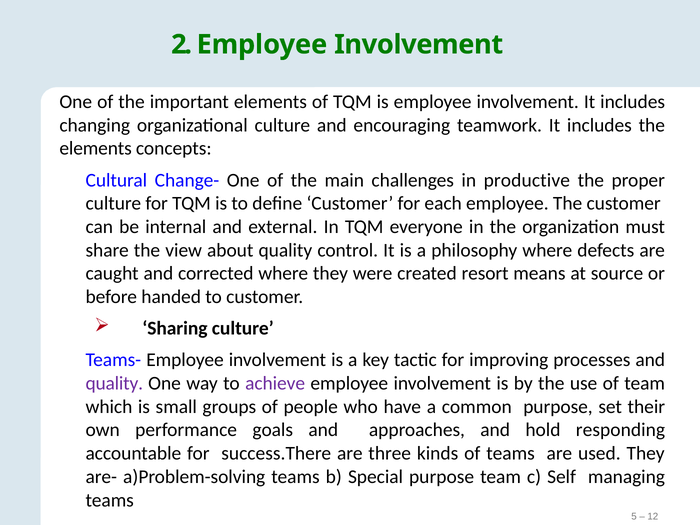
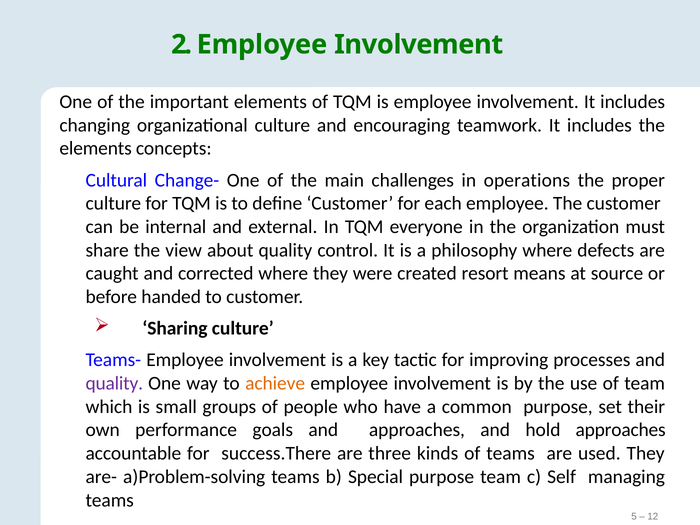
productive: productive -> operations
achieve colour: purple -> orange
hold responding: responding -> approaches
